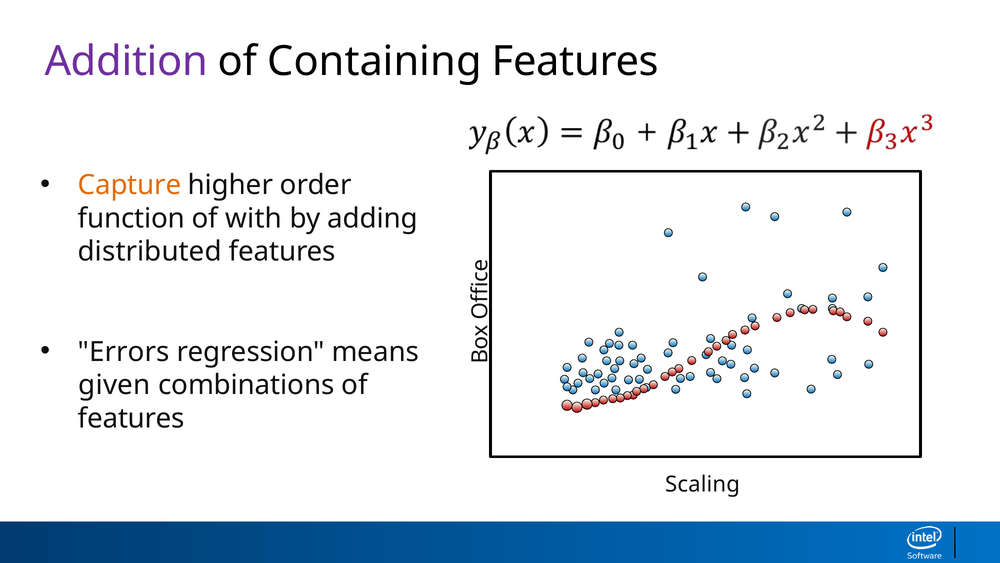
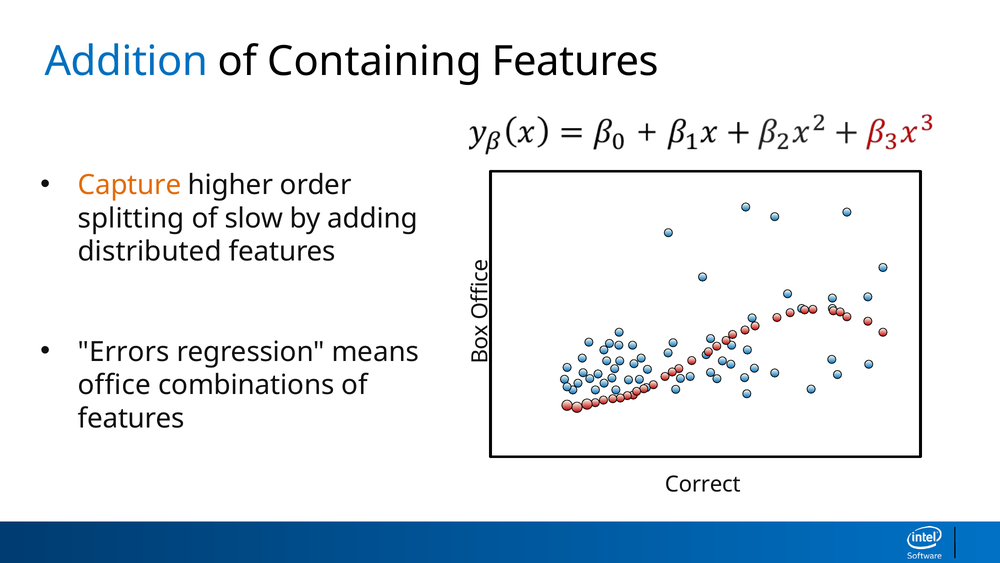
Addition colour: purple -> blue
function: function -> splitting
with: with -> slow
given: given -> office
Scaling: Scaling -> Correct
